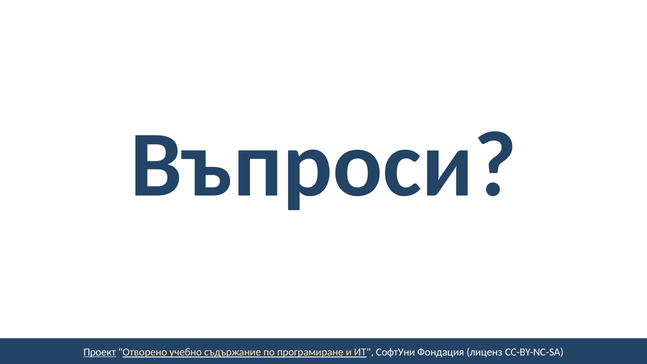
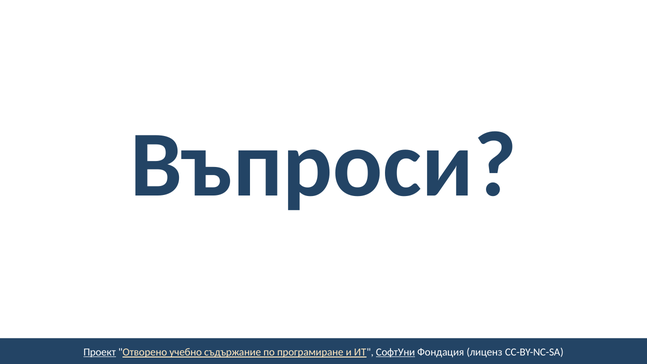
СофтУни underline: none -> present
